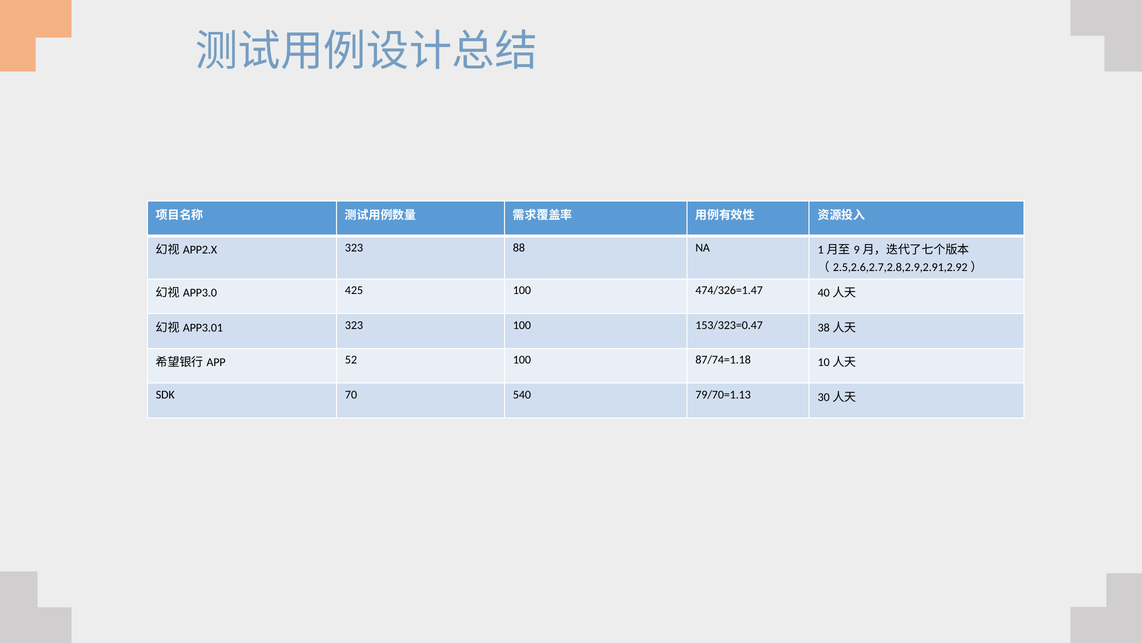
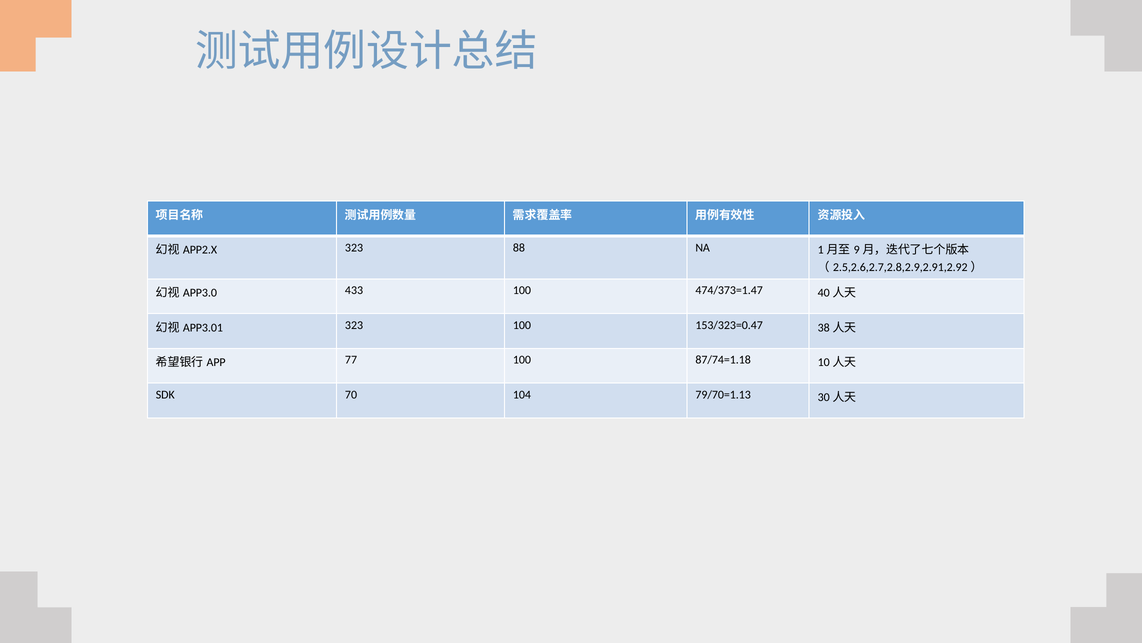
425: 425 -> 433
474/326=1.47: 474/326=1.47 -> 474/373=1.47
52: 52 -> 77
540: 540 -> 104
